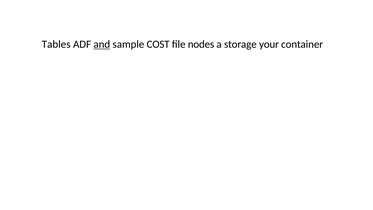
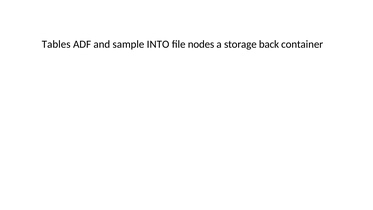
and underline: present -> none
COST: COST -> INTO
your: your -> back
